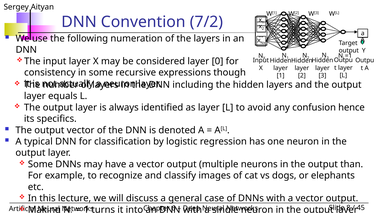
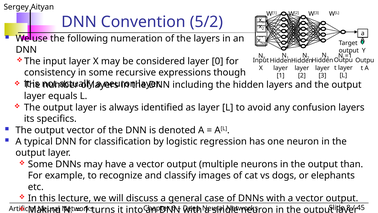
7/2: 7/2 -> 5/2
confusion hence: hence -> layers
